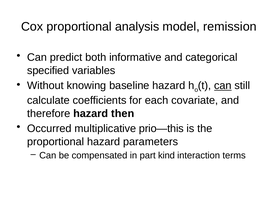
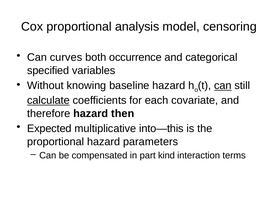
remission: remission -> censoring
predict: predict -> curves
informative: informative -> occurrence
calculate underline: none -> present
Occurred: Occurred -> Expected
prio—this: prio—this -> into—this
